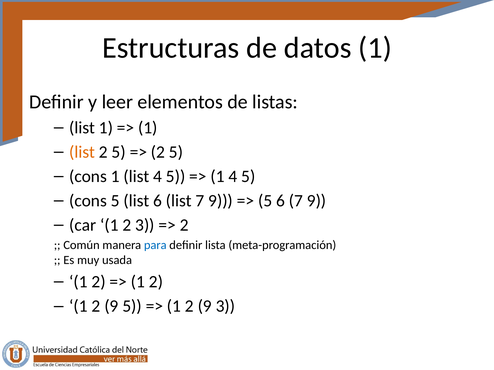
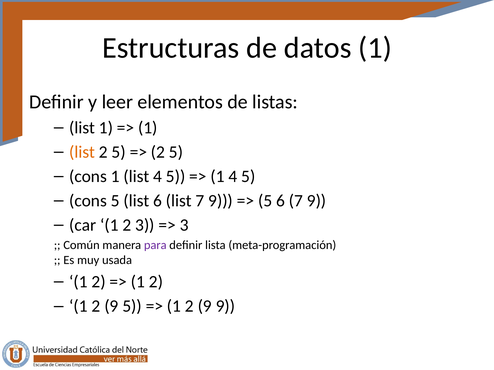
2 at (184, 225): 2 -> 3
para colour: blue -> purple
9 3: 3 -> 9
